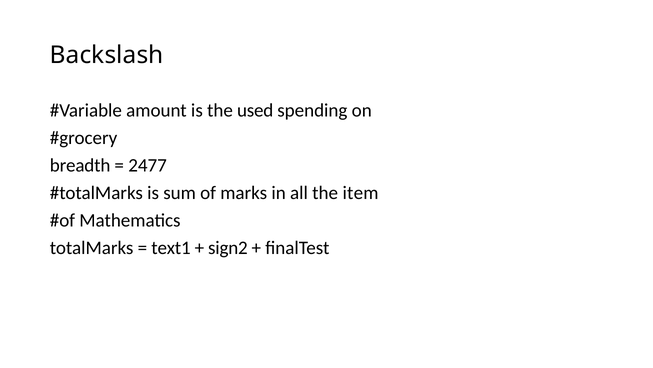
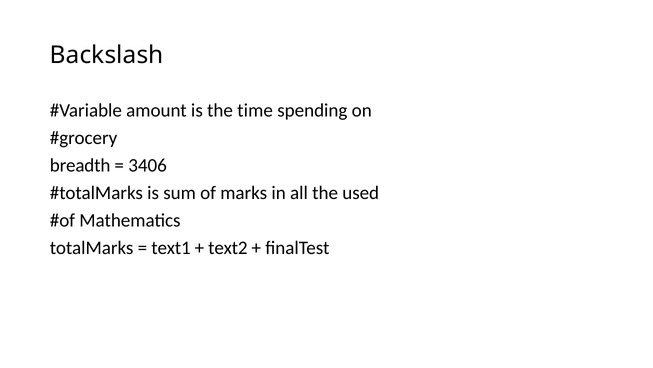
used: used -> time
2477: 2477 -> 3406
item: item -> used
sign2: sign2 -> text2
